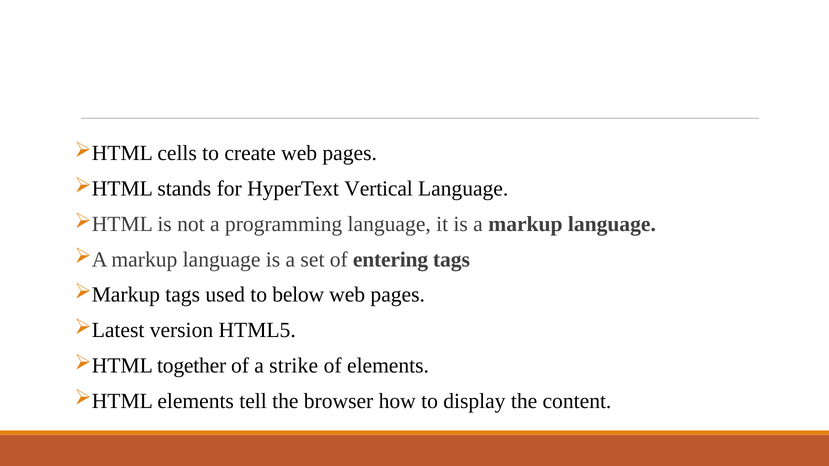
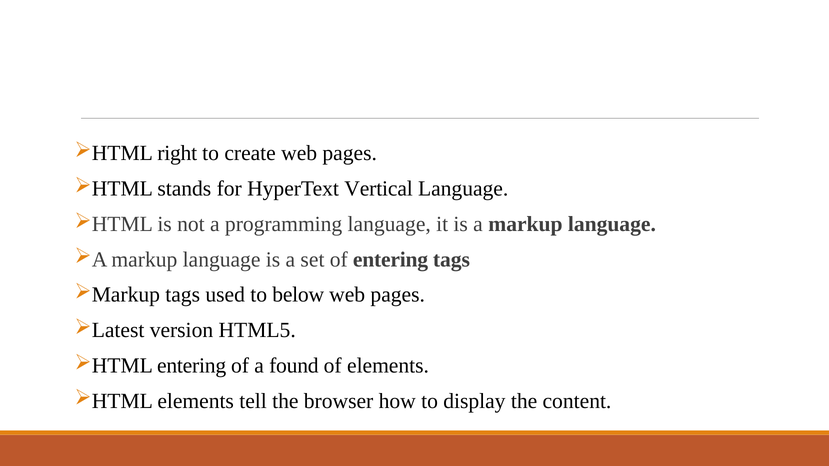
cells: cells -> right
together at (192, 366): together -> entering
strike: strike -> found
